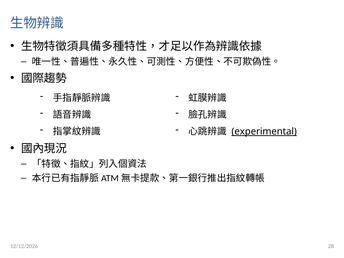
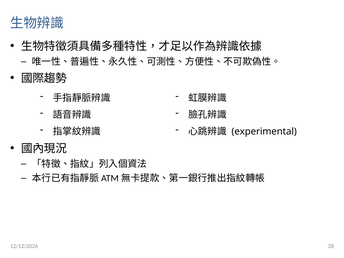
experimental underline: present -> none
